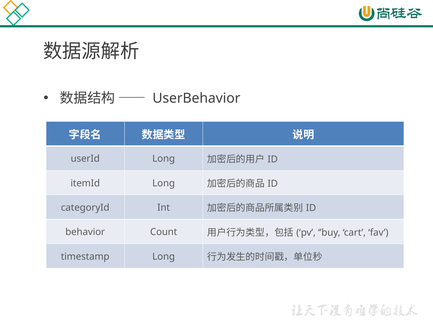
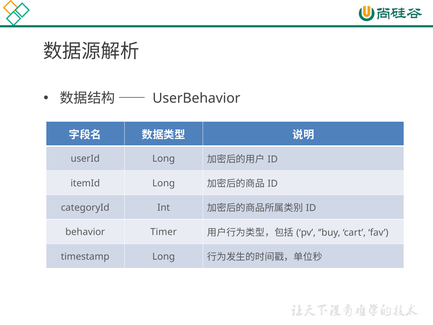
Count: Count -> Timer
